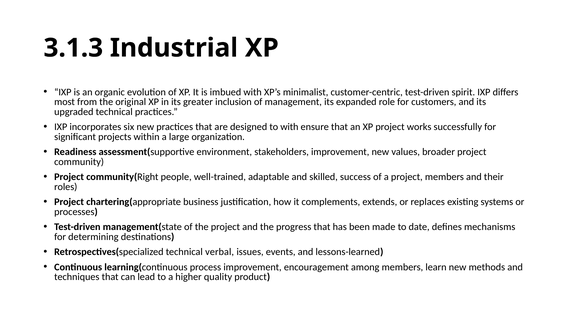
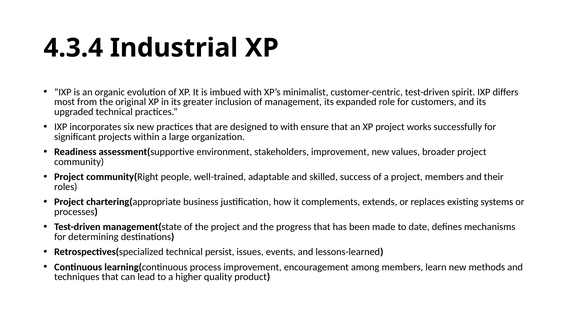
3.1.3: 3.1.3 -> 4.3.4
verbal: verbal -> persist
